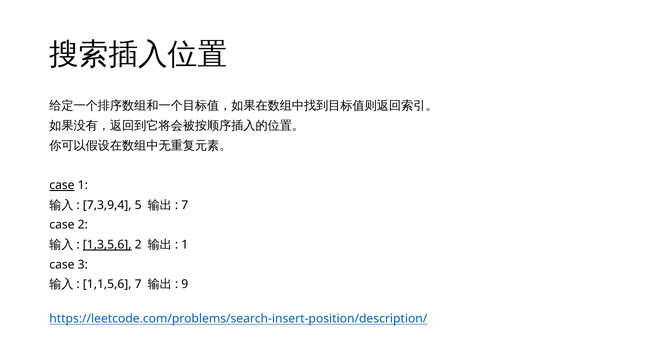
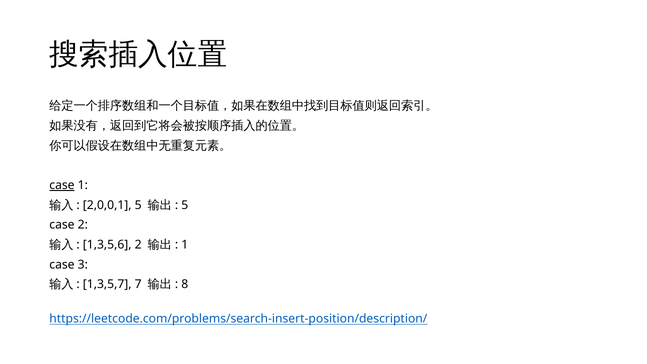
7,3,9,4: 7,3,9,4 -> 2,0,0,1
7 at (185, 205): 7 -> 5
1,3,5,6 underline: present -> none
1,1,5,6: 1,1,5,6 -> 1,3,5,7
9: 9 -> 8
